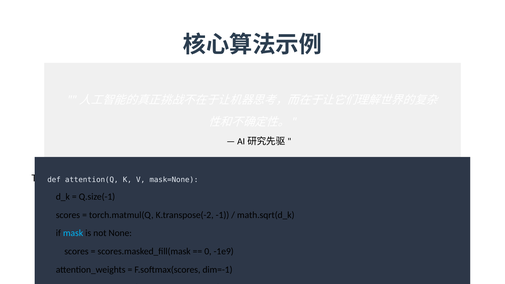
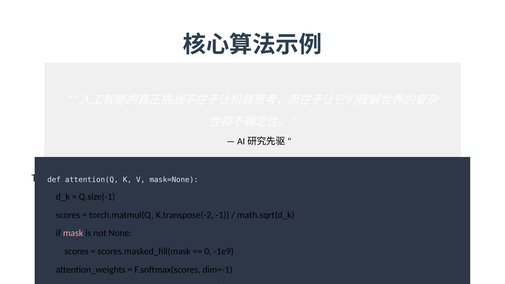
mask colour: light blue -> pink
